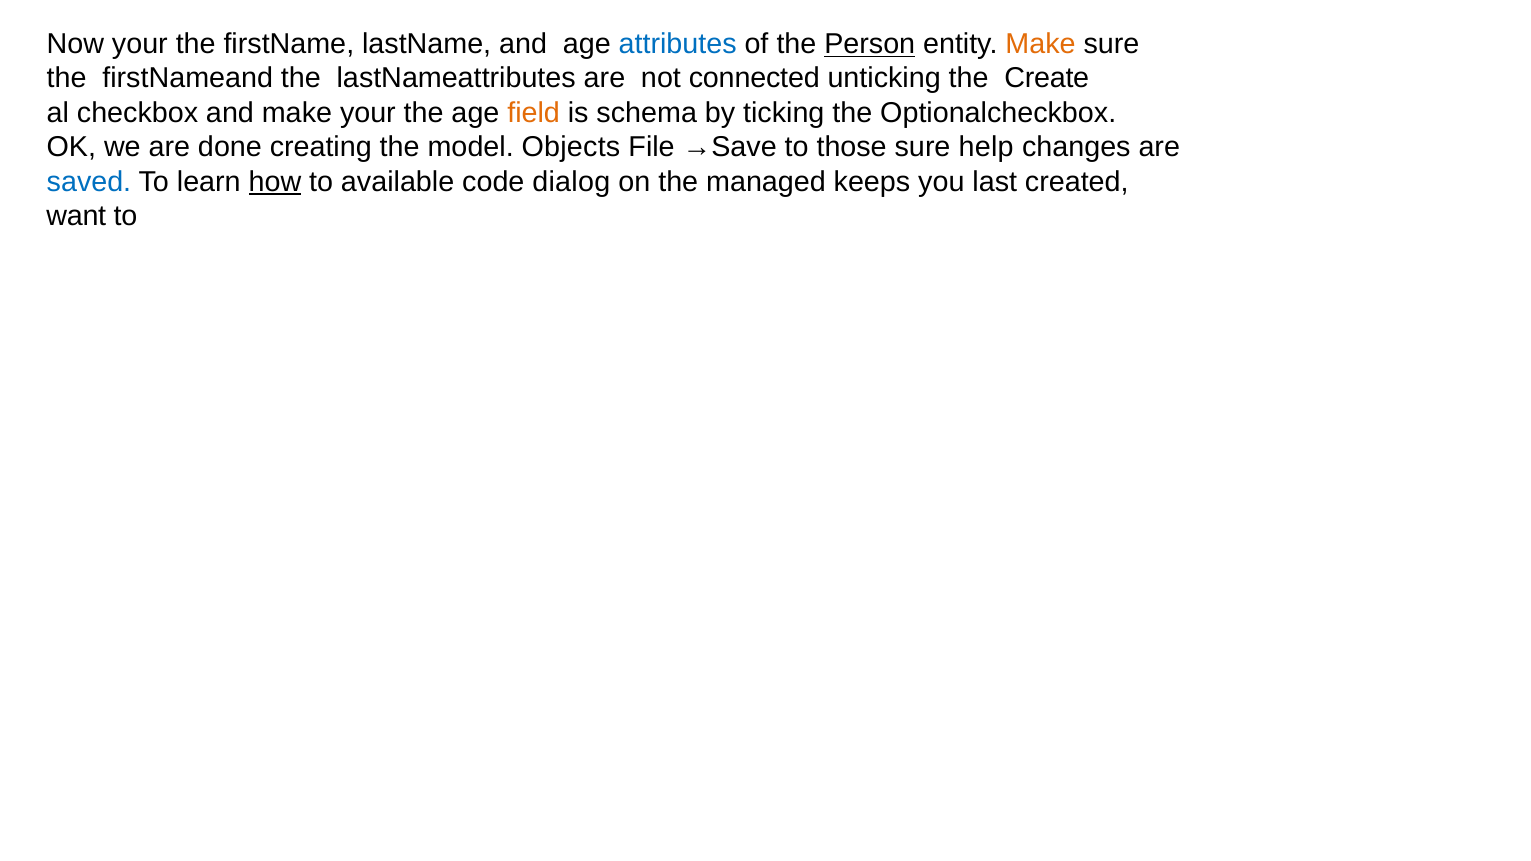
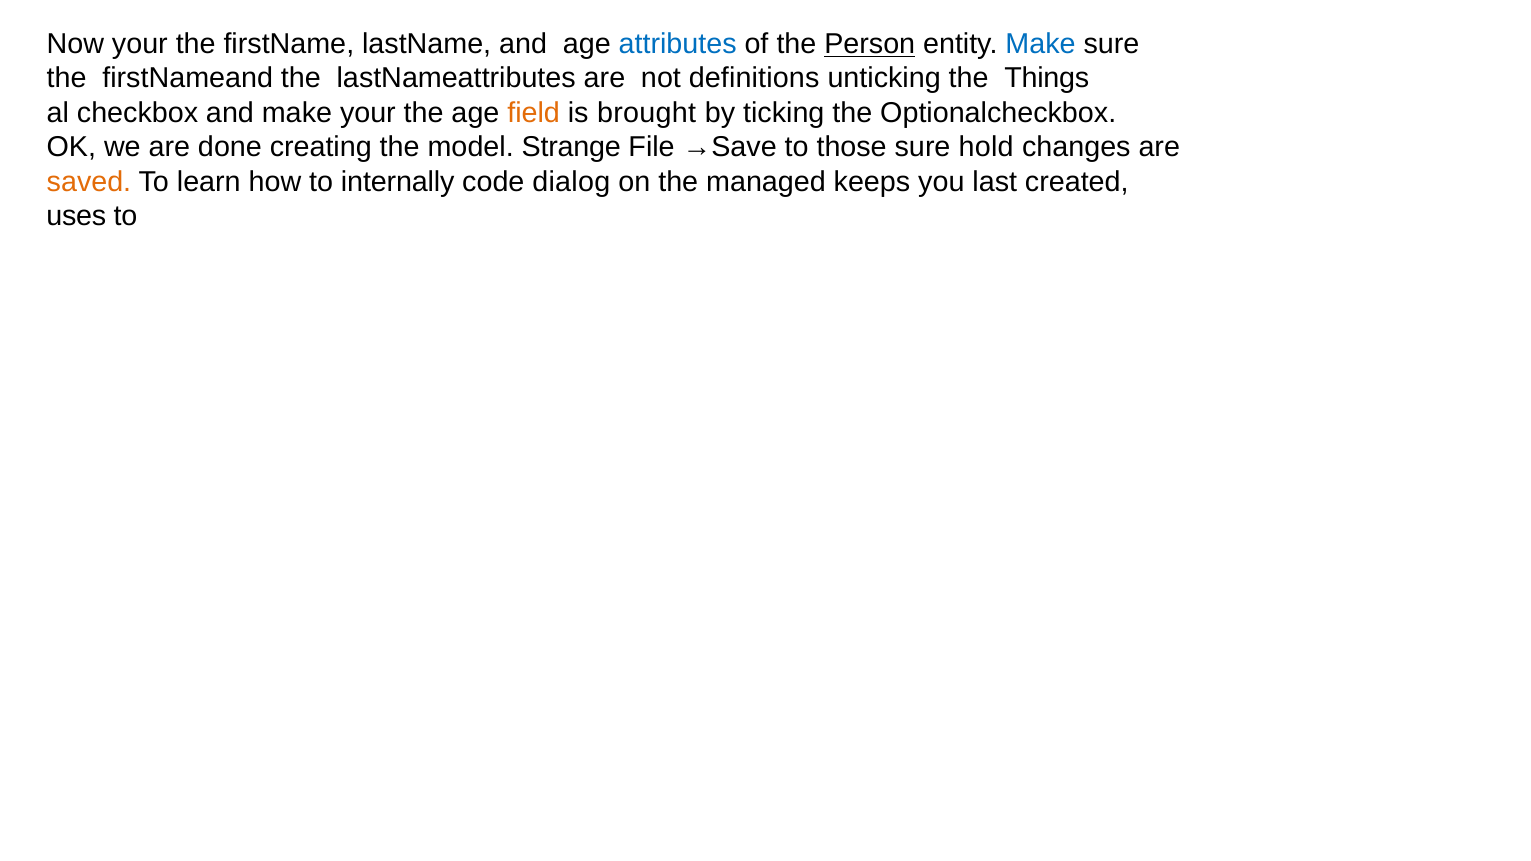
Make at (1041, 44) colour: orange -> blue
connected: connected -> definitions
Create: Create -> Things
schema: schema -> brought
Objects: Objects -> Strange
help: help -> hold
saved colour: blue -> orange
how underline: present -> none
available: available -> internally
want: want -> uses
